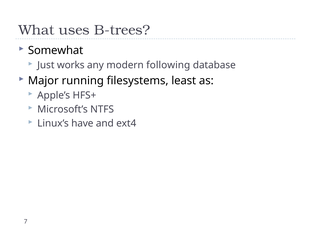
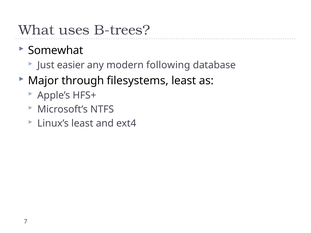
works: works -> easier
running: running -> through
Linux’s have: have -> least
